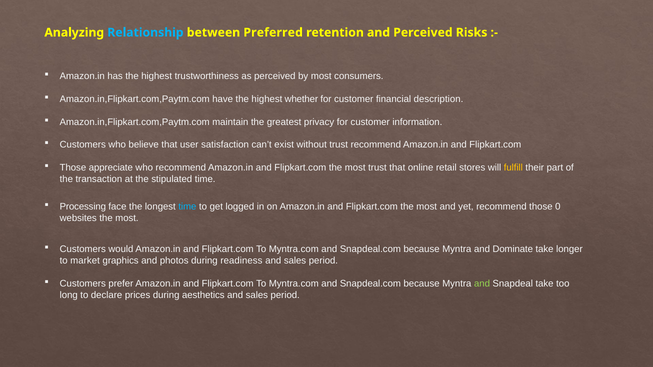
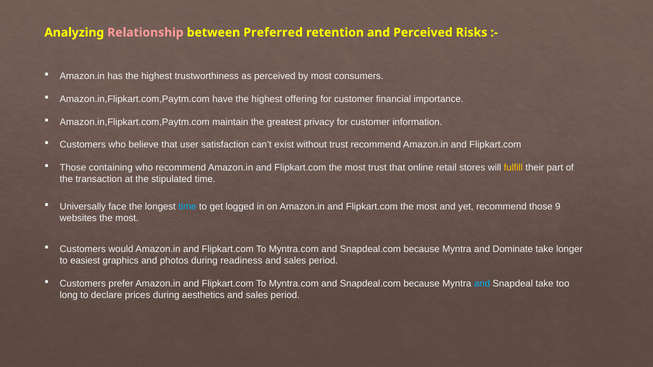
Relationship colour: light blue -> pink
whether: whether -> offering
description: description -> importance
appreciate: appreciate -> containing
Processing: Processing -> Universally
0: 0 -> 9
market: market -> easiest
and at (482, 284) colour: light green -> light blue
